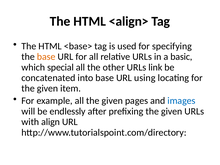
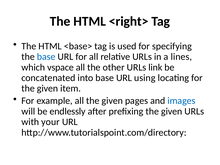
<align>: <align> -> <right>
base at (46, 57) colour: orange -> blue
basic: basic -> lines
special: special -> vspace
align: align -> your
